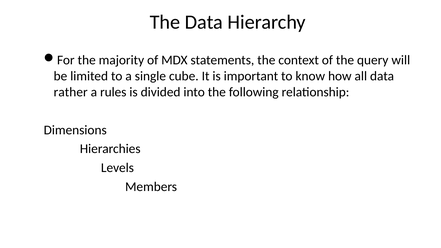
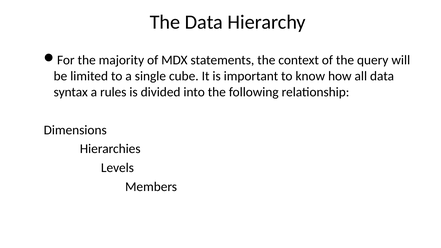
rather: rather -> syntax
